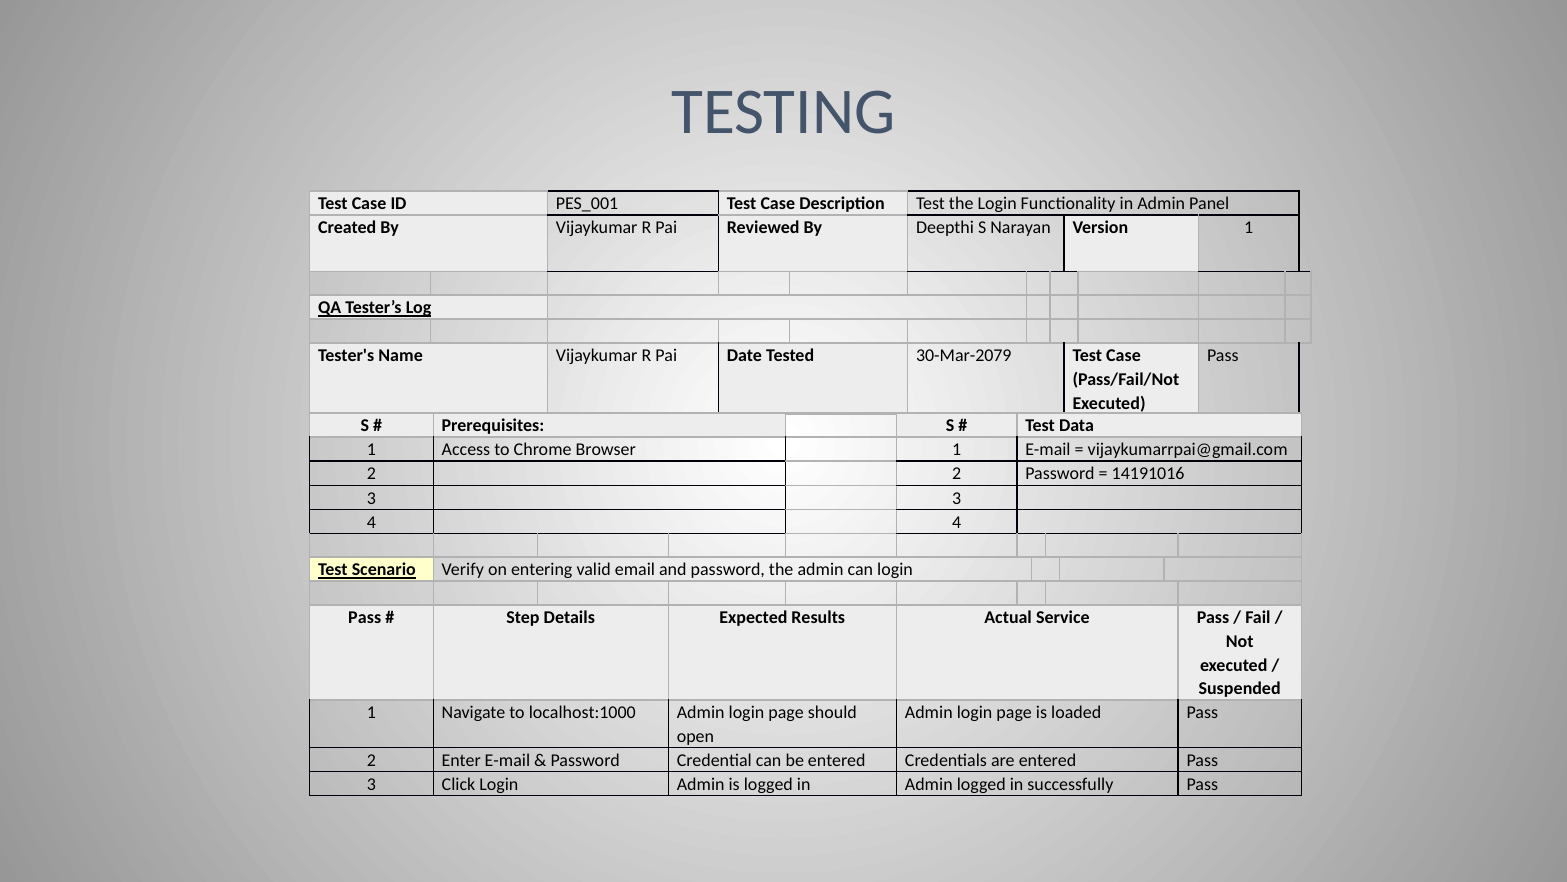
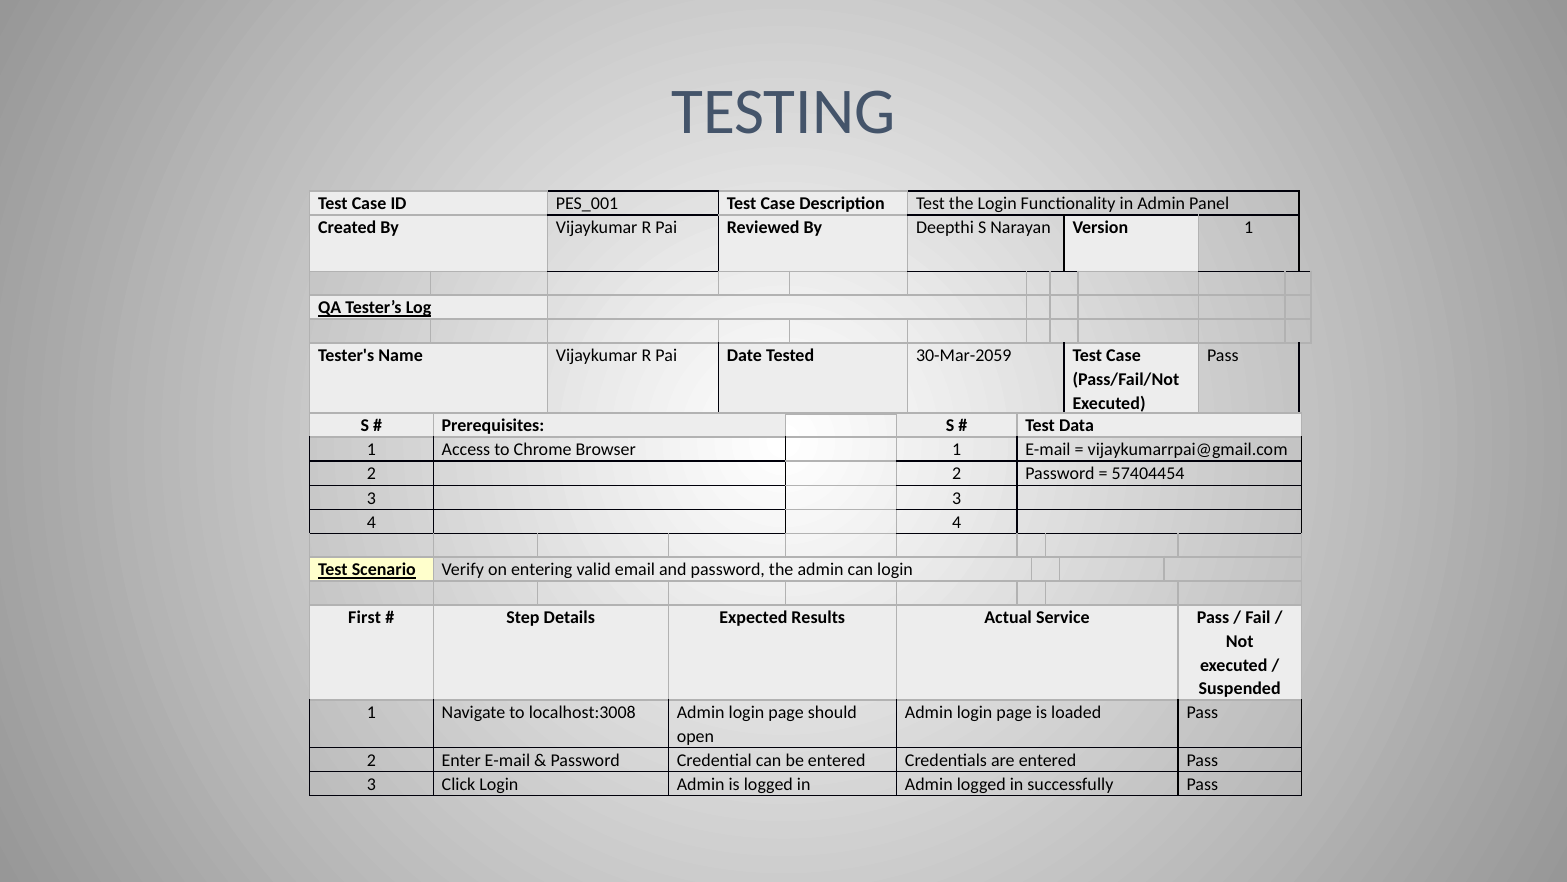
30-Mar-2079: 30-Mar-2079 -> 30-Mar-2059
14191016: 14191016 -> 57404454
Pass at (365, 618): Pass -> First
localhost:1000: localhost:1000 -> localhost:3008
